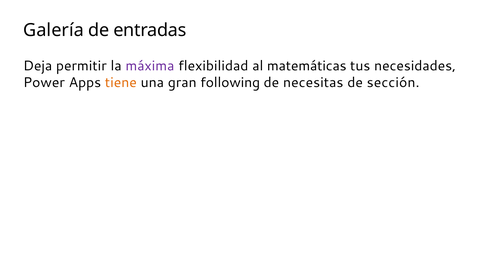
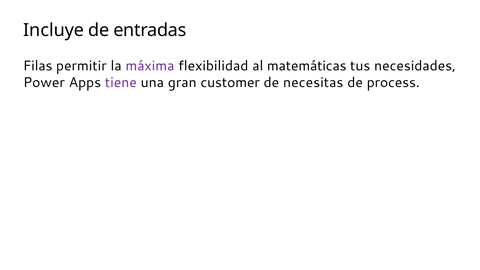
Galería: Galería -> Incluye
Deja: Deja -> Filas
tiene colour: orange -> purple
following: following -> customer
sección: sección -> process
